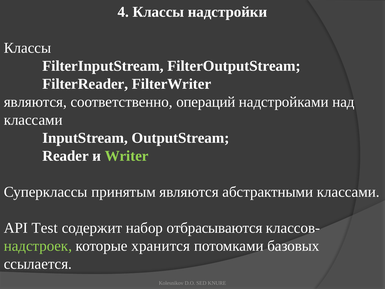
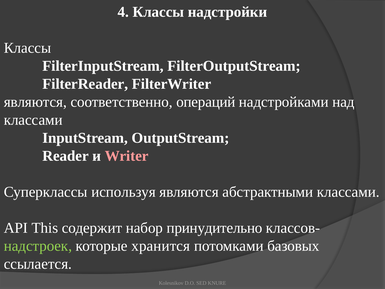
Writer colour: light green -> pink
принятым: принятым -> используя
Test: Test -> This
отбрасываются: отбрасываются -> принудительно
